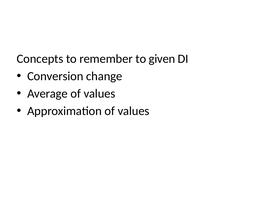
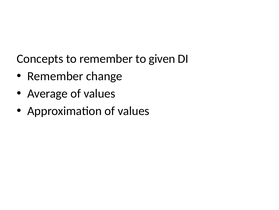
Conversion at (55, 76): Conversion -> Remember
